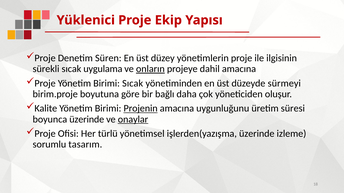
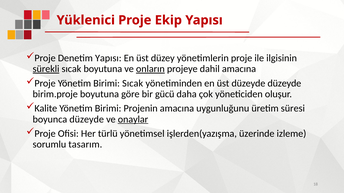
Denetim Süren: Süren -> Yapısı
sürekli underline: none -> present
sıcak uygulama: uygulama -> boyutuna
düzeyde sürmeyi: sürmeyi -> düzeyde
bağlı: bağlı -> gücü
Projenin underline: present -> none
boyunca üzerinde: üzerinde -> düzeyde
